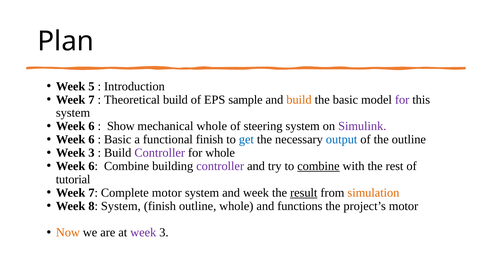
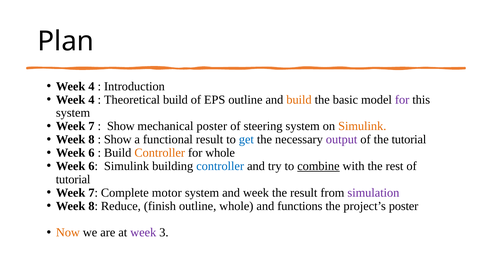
5 at (91, 86): 5 -> 4
7 at (91, 100): 7 -> 4
EPS sample: sample -> outline
6 at (91, 126): 6 -> 7
mechanical whole: whole -> poster
Simulink at (362, 126) colour: purple -> orange
6 at (91, 139): 6 -> 8
Basic at (118, 139): Basic -> Show
functional finish: finish -> result
output colour: blue -> purple
the outline: outline -> tutorial
3 at (91, 153): 3 -> 6
Controller at (160, 153) colour: purple -> orange
6 Combine: Combine -> Simulink
controller at (220, 166) colour: purple -> blue
result at (304, 192) underline: present -> none
simulation colour: orange -> purple
8 System: System -> Reduce
project’s motor: motor -> poster
